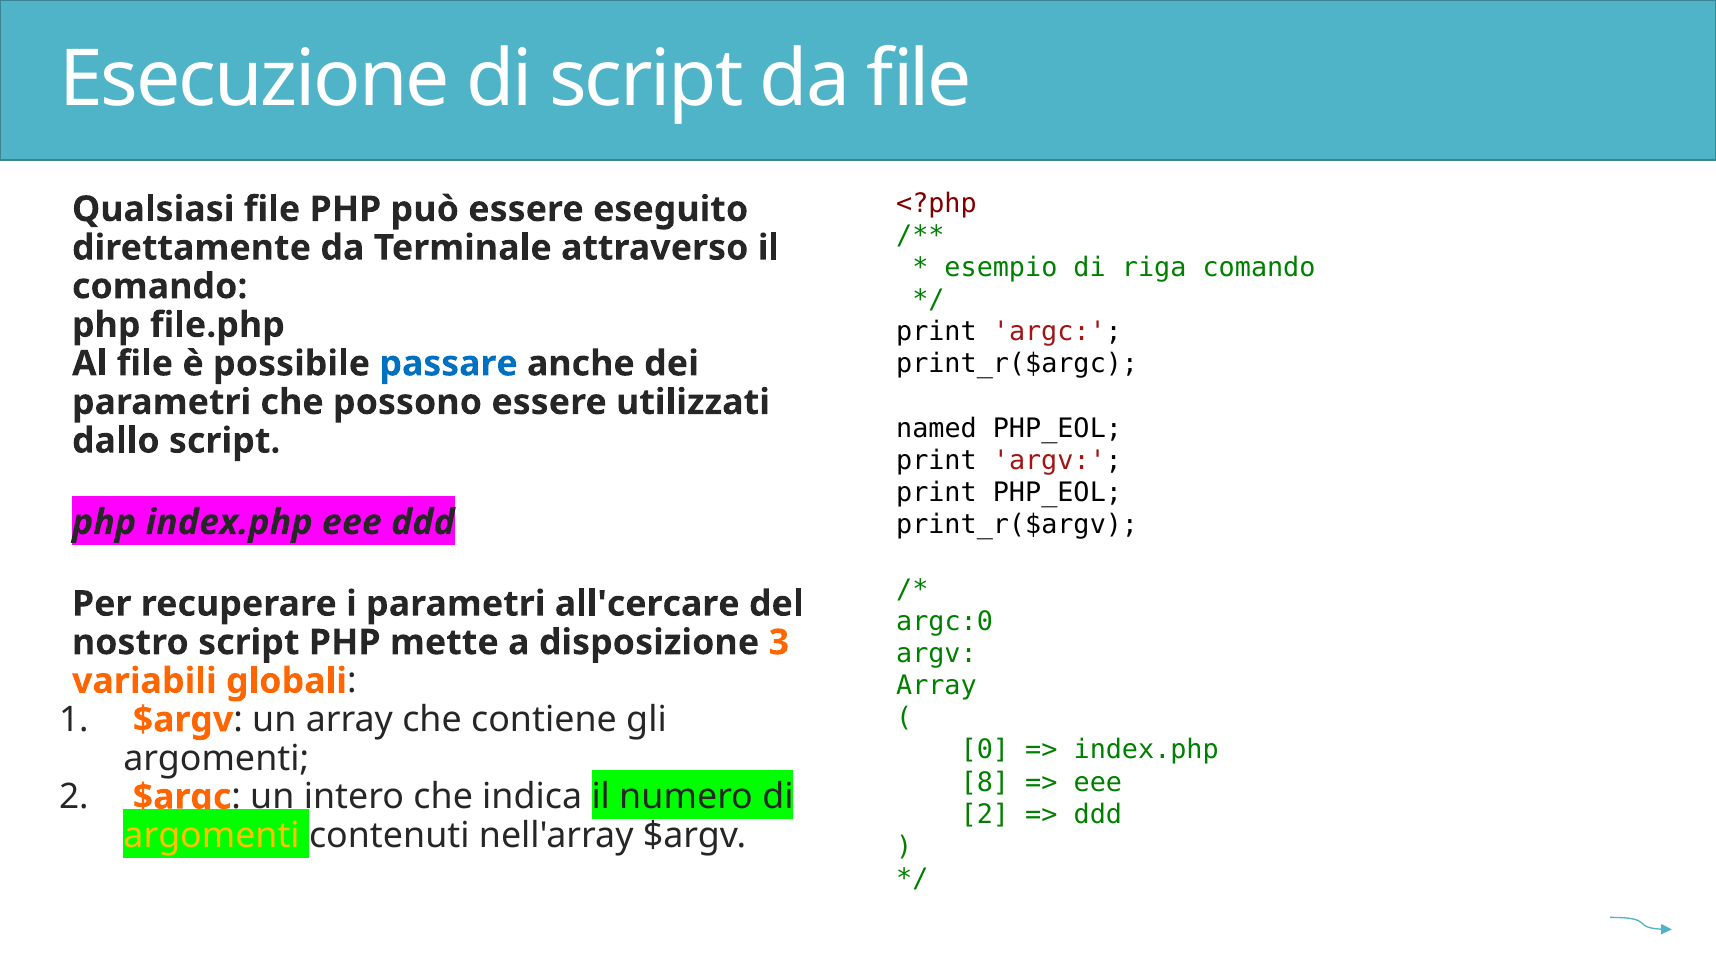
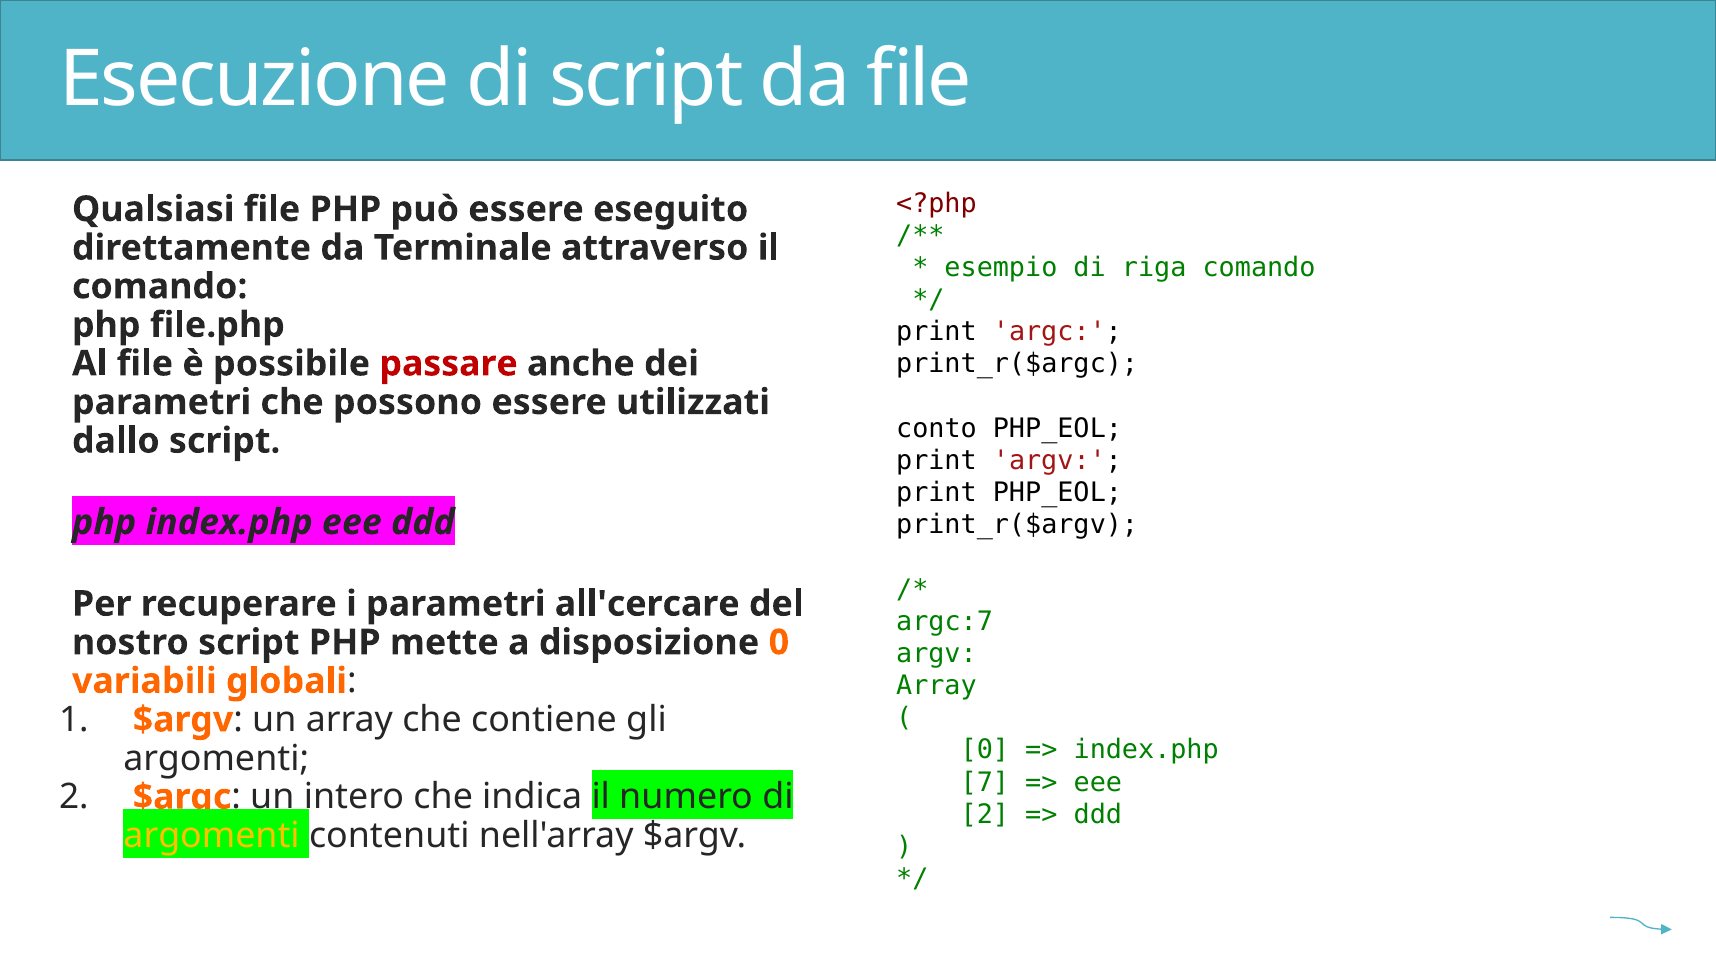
passare colour: blue -> red
named: named -> conto
argc:0: argc:0 -> argc:7
disposizione 3: 3 -> 0
8: 8 -> 7
